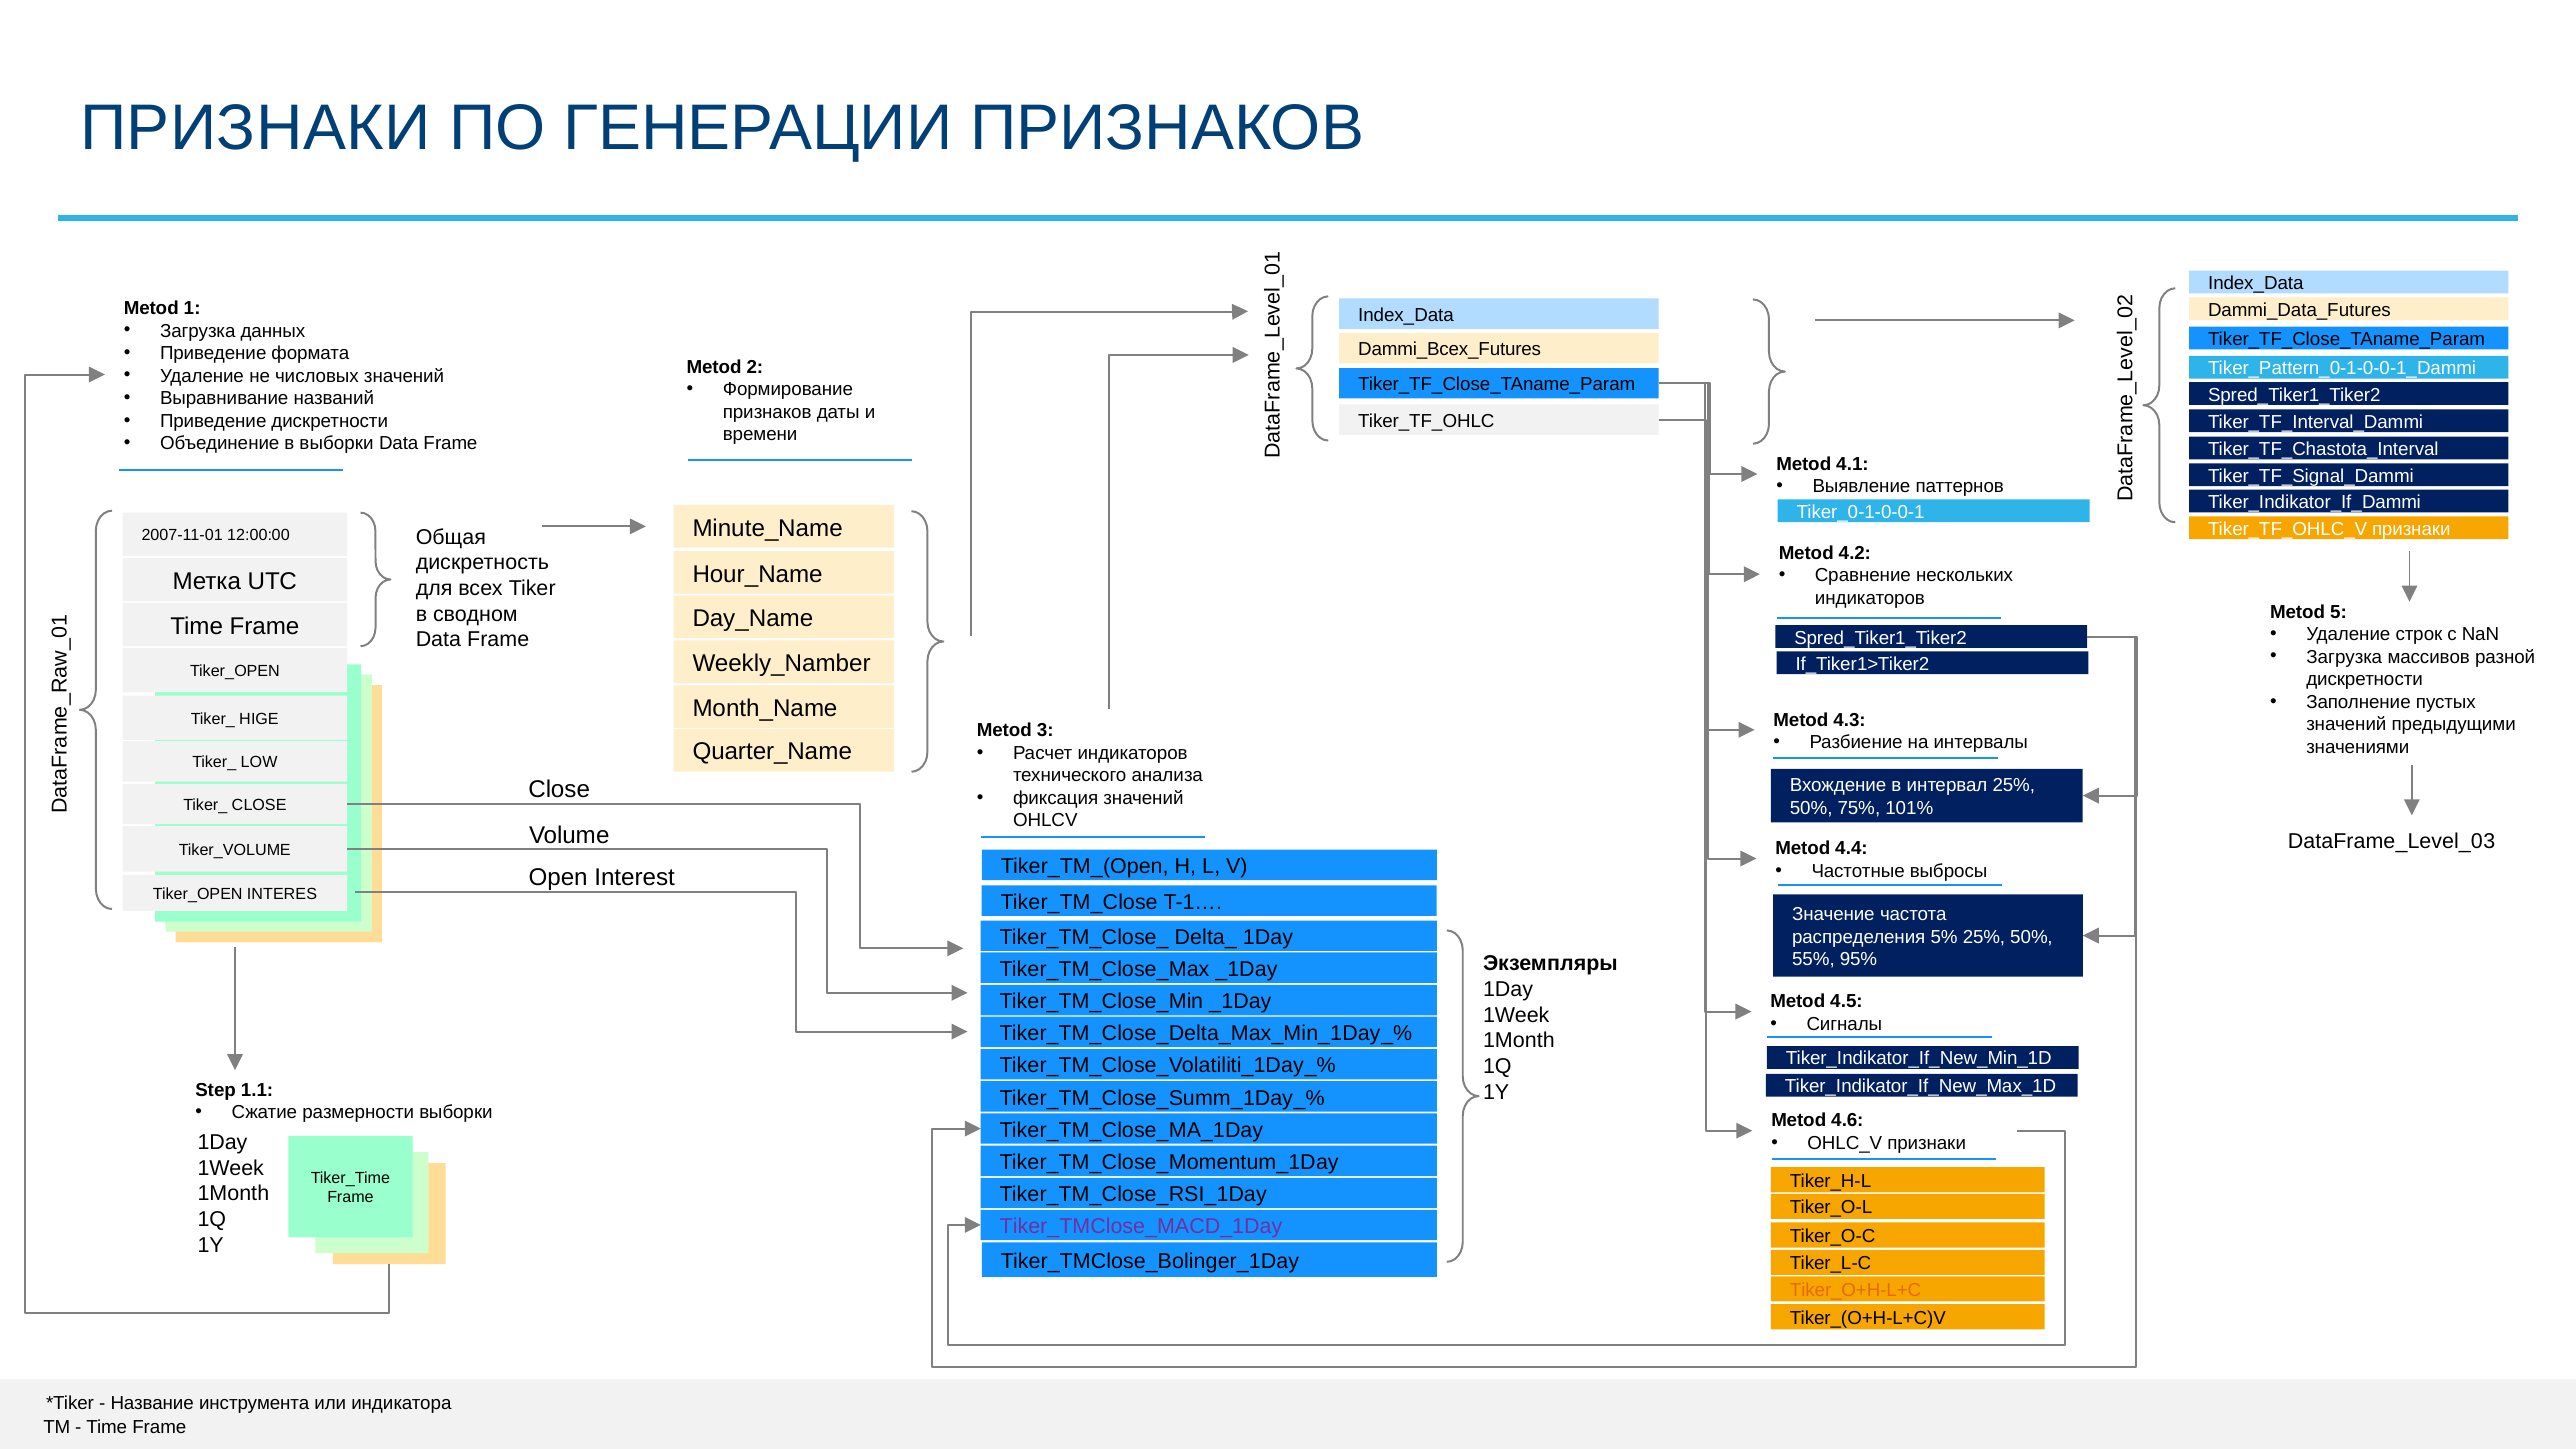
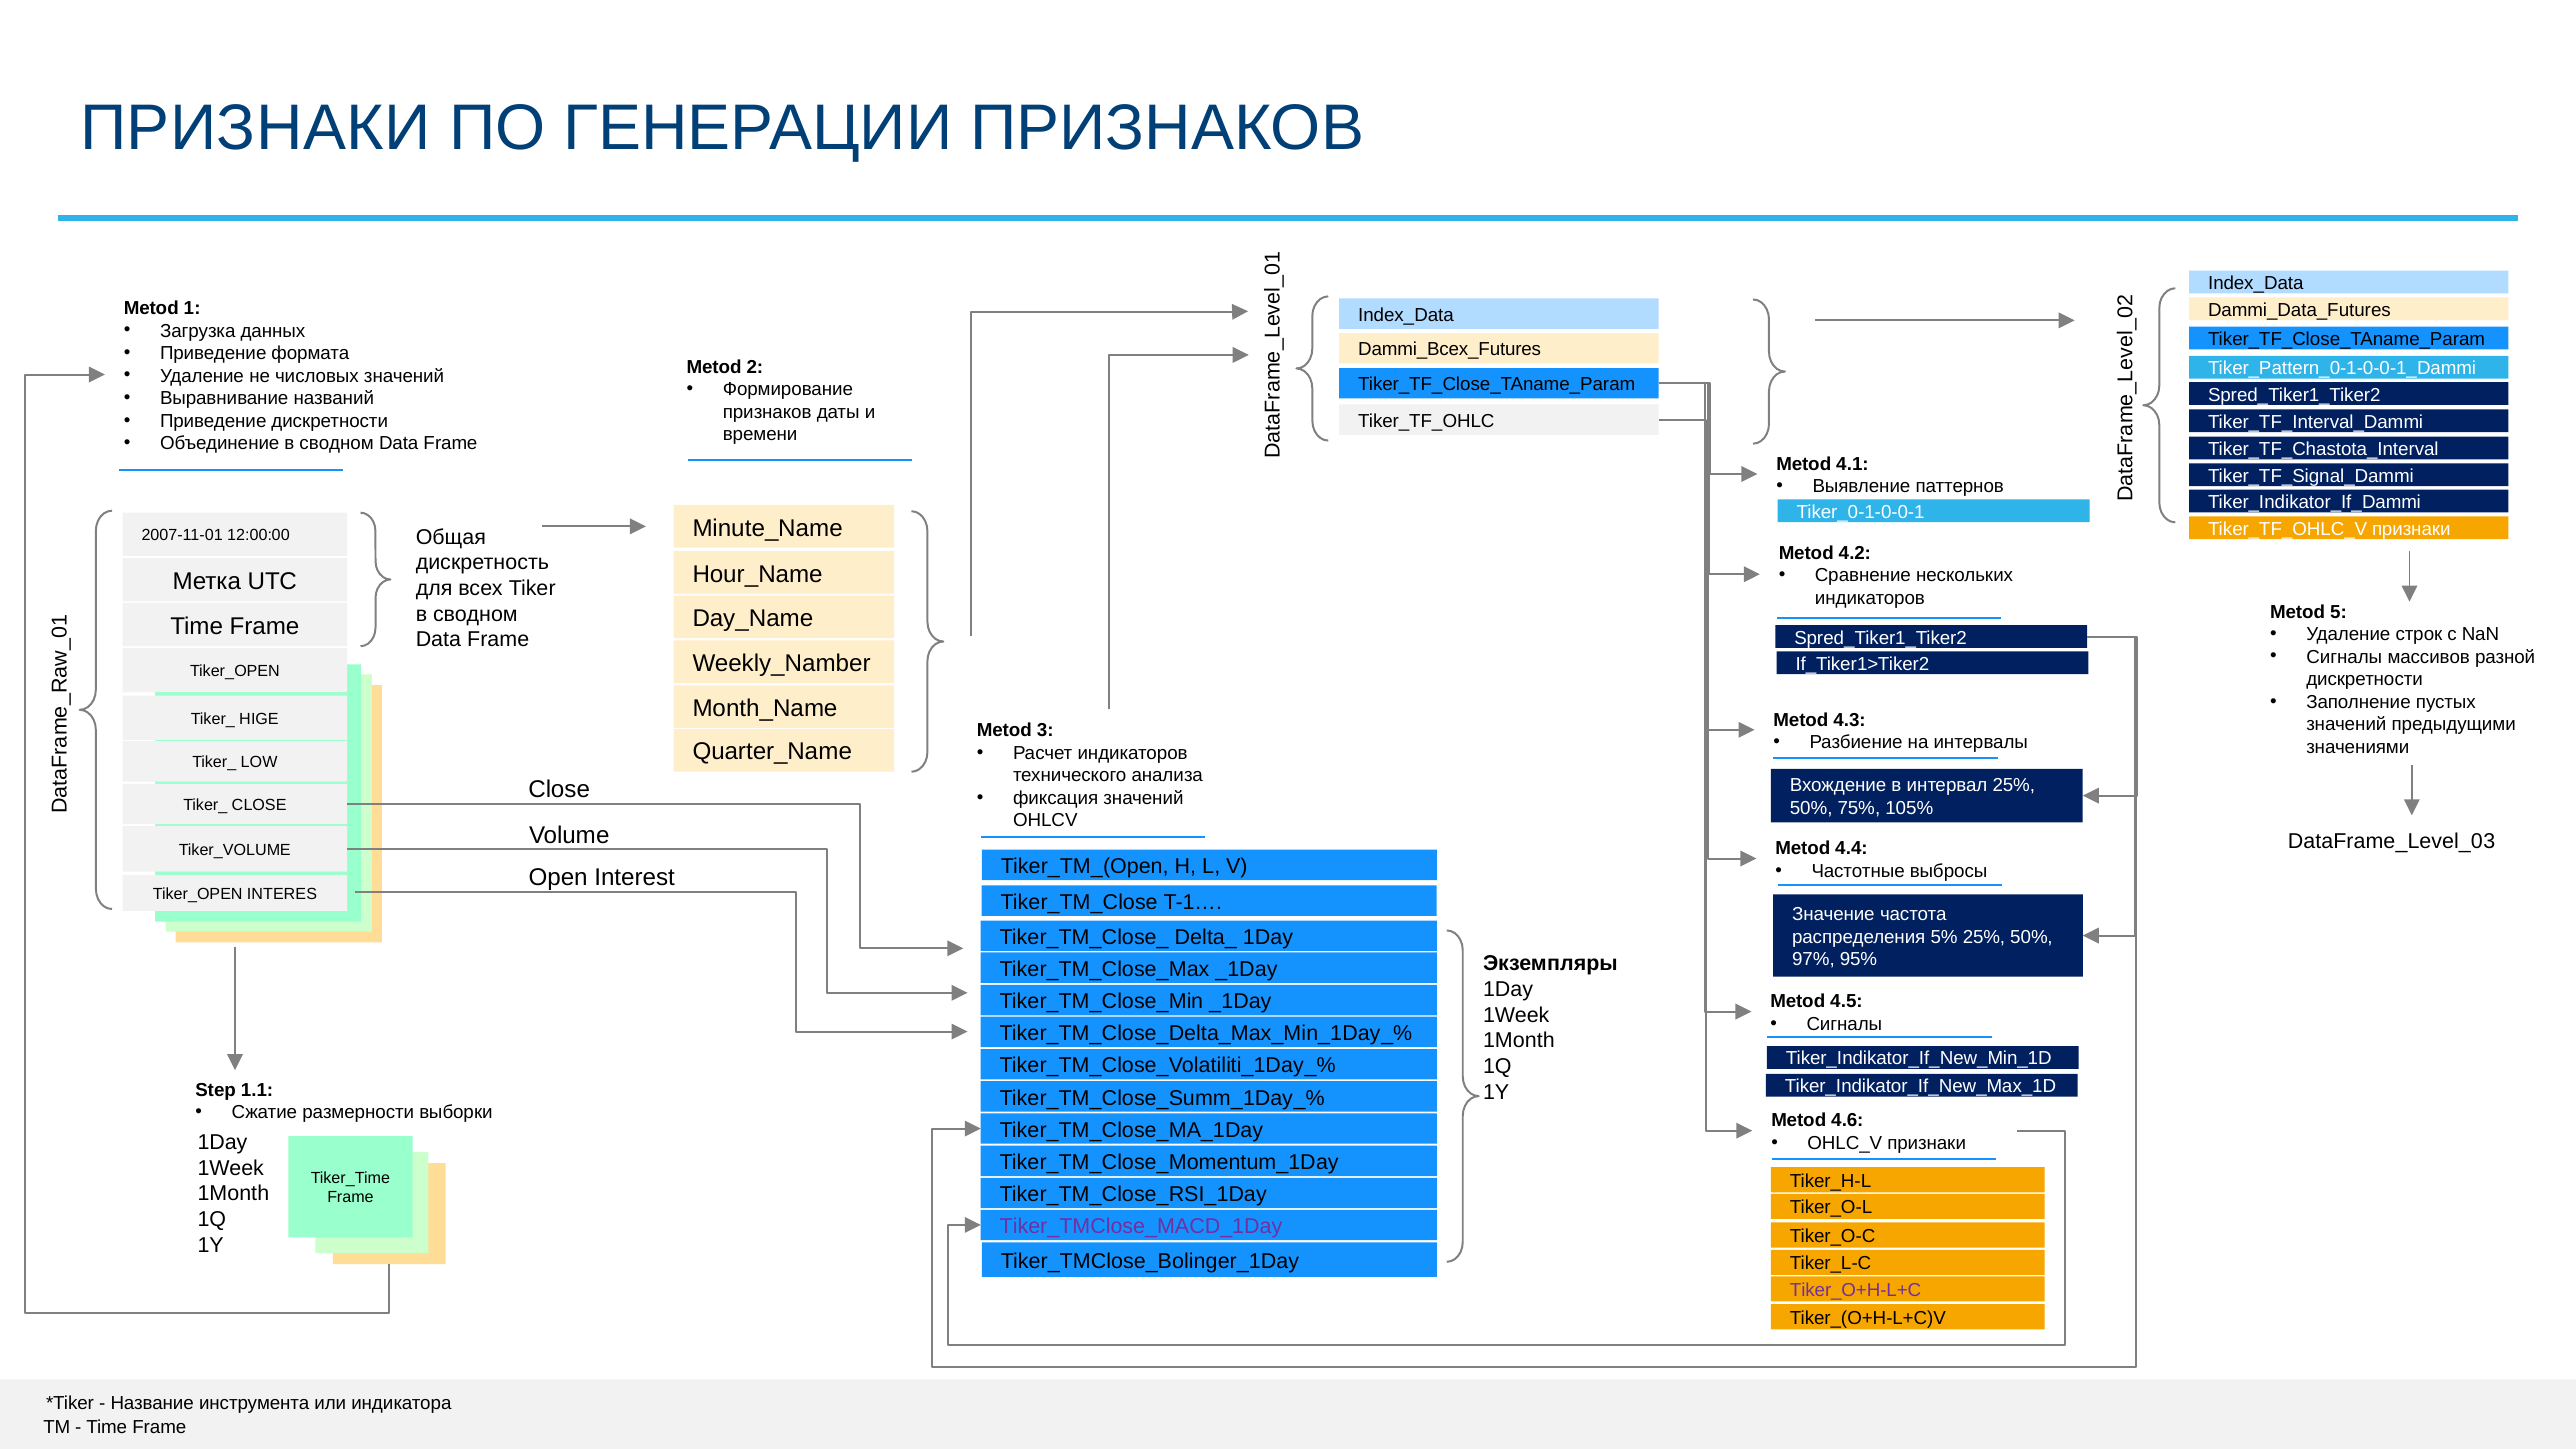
Объединение в выборки: выборки -> сводном
Загрузка at (2344, 657): Загрузка -> Сигналы
101%: 101% -> 105%
55%: 55% -> 97%
Tiker_O+H-L+C colour: orange -> purple
